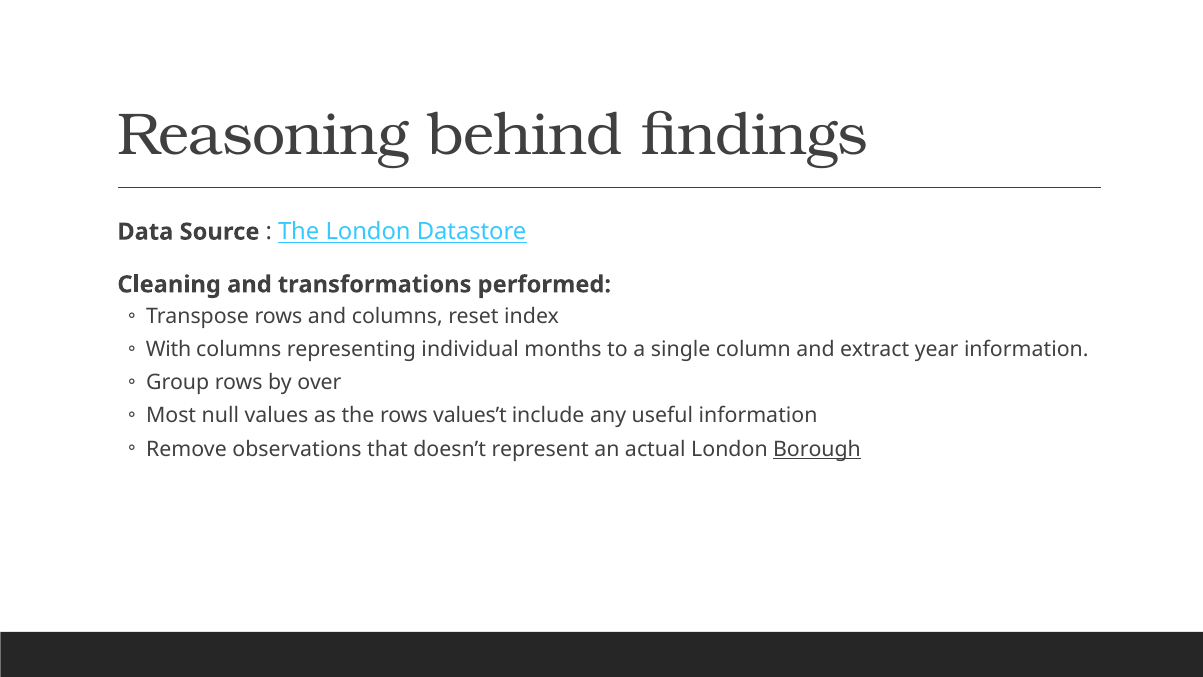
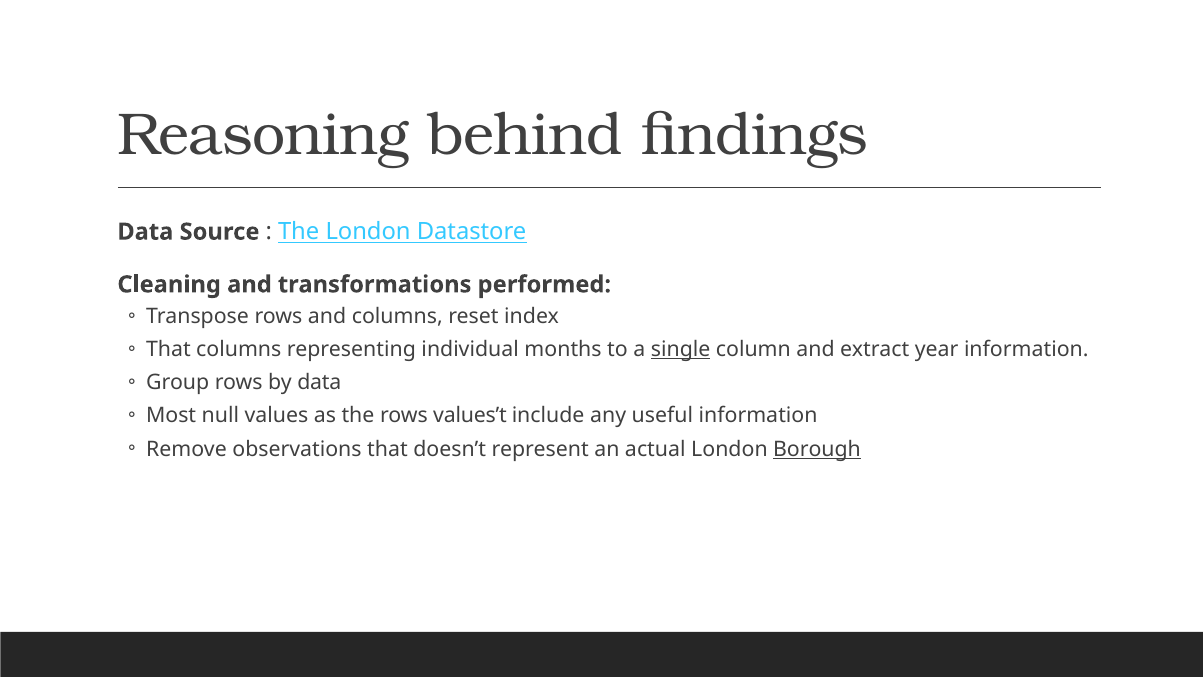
With at (169, 349): With -> That
single underline: none -> present
by over: over -> data
